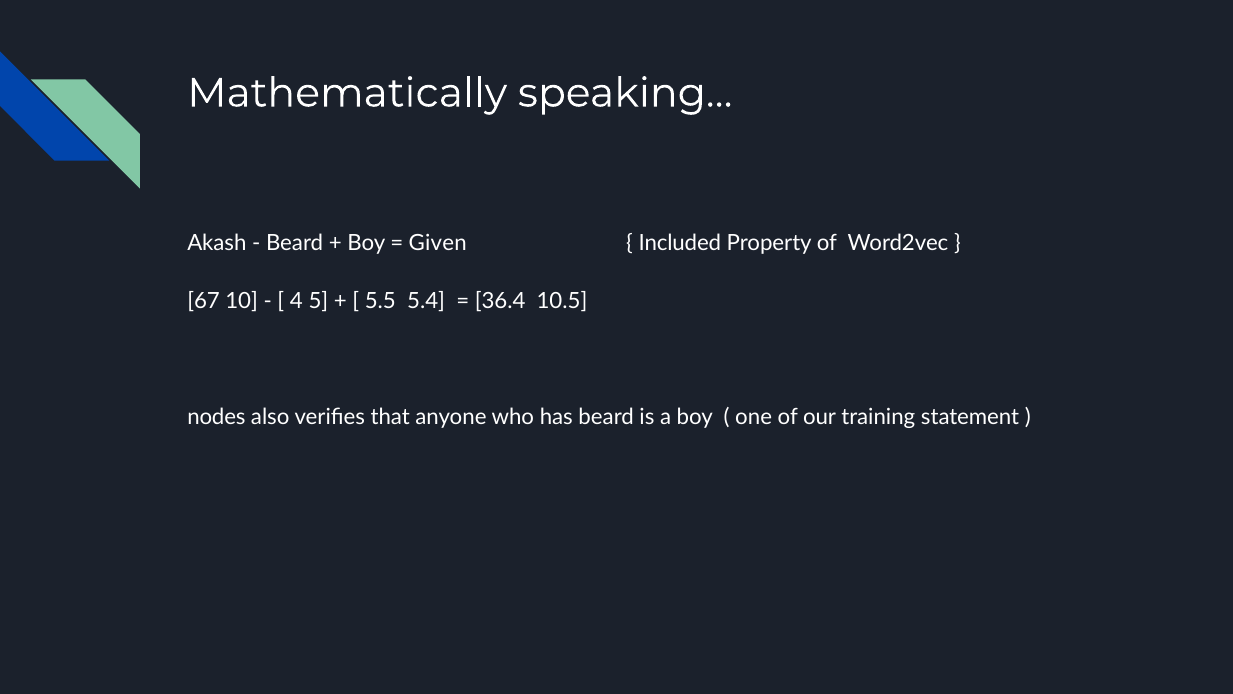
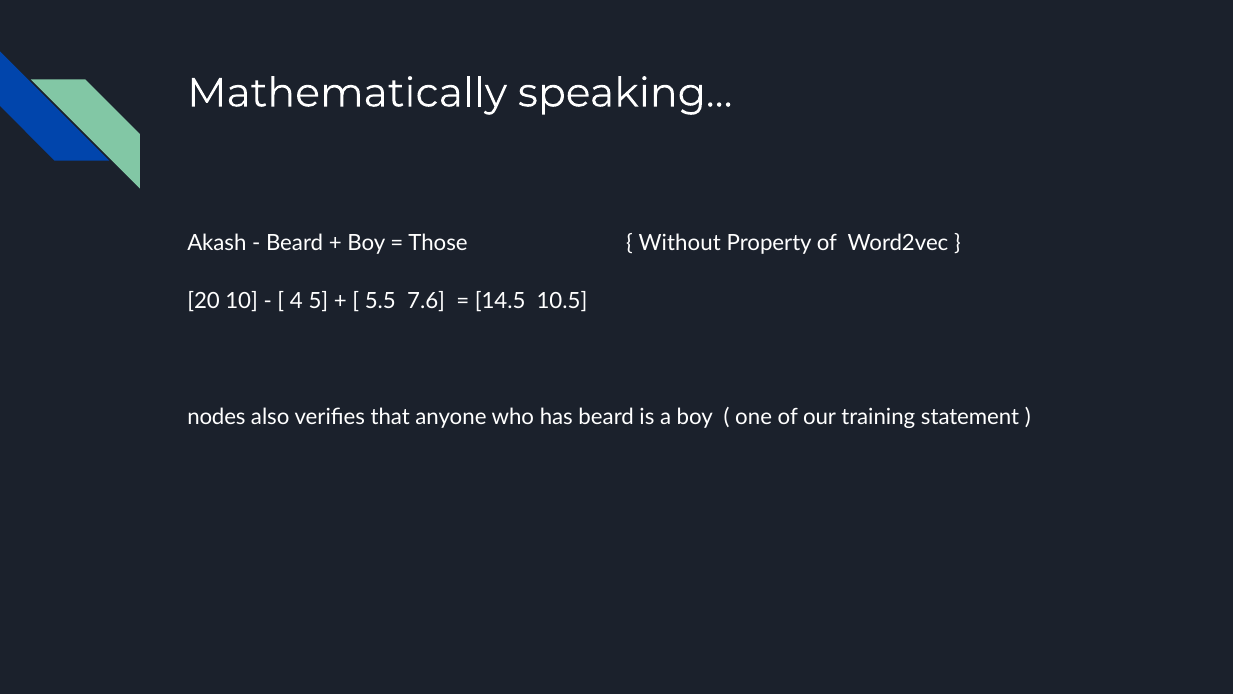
Given: Given -> Those
Included: Included -> Without
67: 67 -> 20
5.4: 5.4 -> 7.6
36.4: 36.4 -> 14.5
